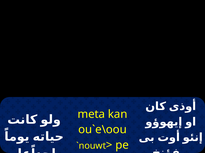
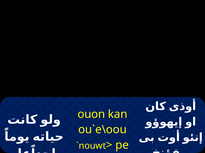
meta: meta -> ouon
